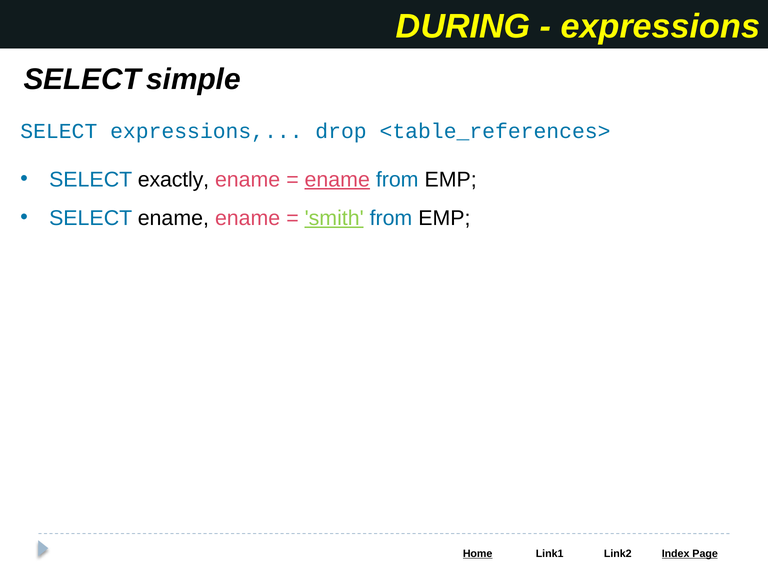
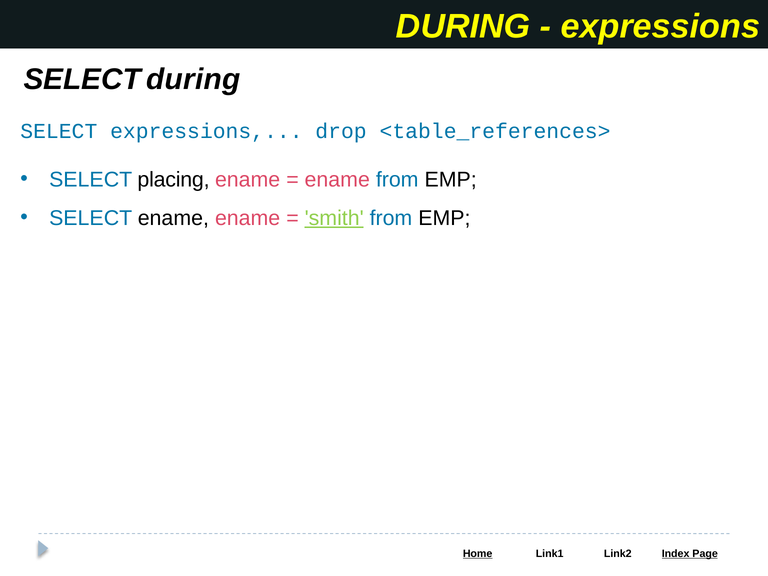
SELECT simple: simple -> during
exactly: exactly -> placing
ename at (337, 180) underline: present -> none
